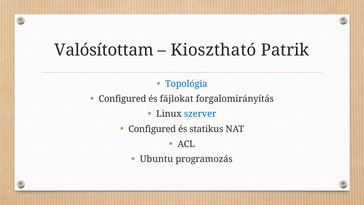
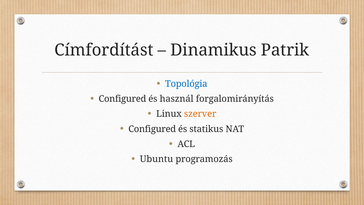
Valósítottam: Valósítottam -> Címfordítást
Kiosztható: Kiosztható -> Dinamikus
fájlokat: fájlokat -> használ
szerver colour: blue -> orange
